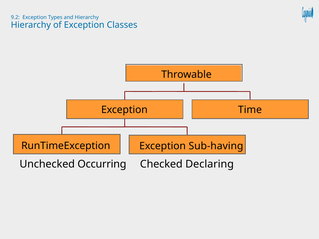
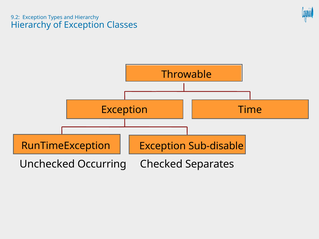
Sub-having: Sub-having -> Sub-disable
Declaring: Declaring -> Separates
